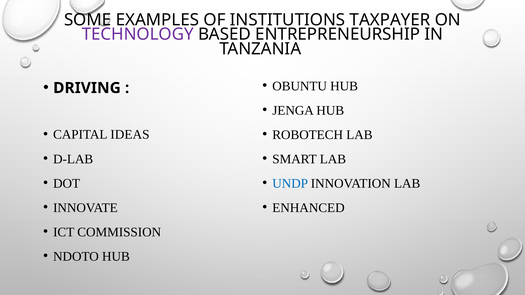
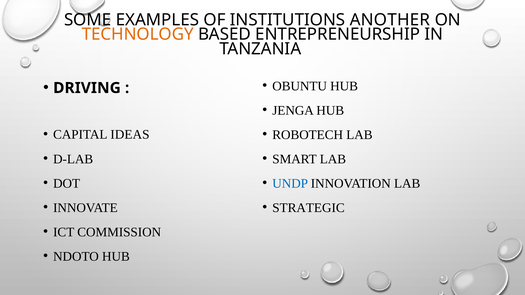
TAXPAYER: TAXPAYER -> ANOTHER
TECHNOLOGY colour: purple -> orange
ENHANCED: ENHANCED -> STRATEGIC
